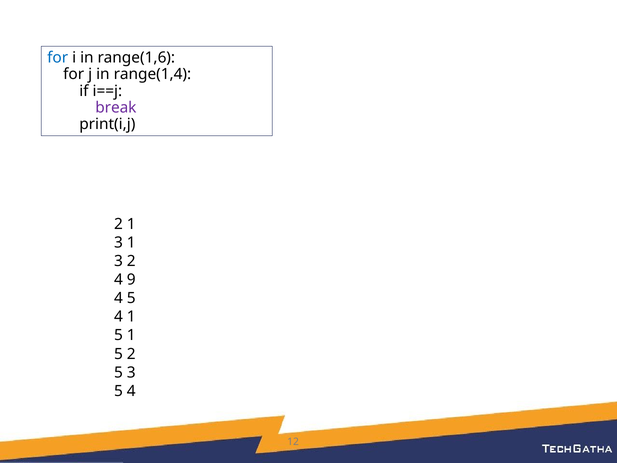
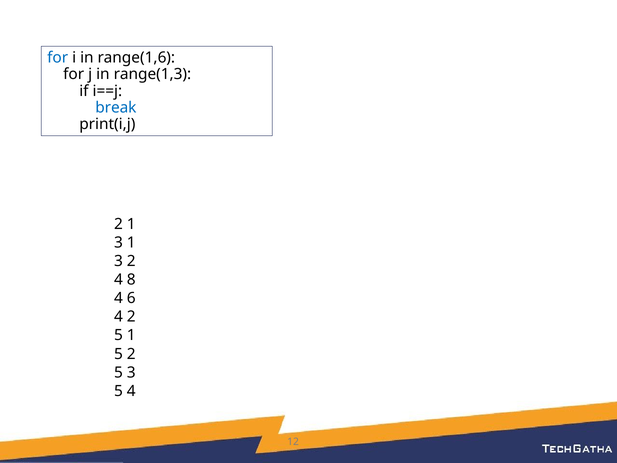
range(1,4: range(1,4 -> range(1,3
break colour: purple -> blue
9: 9 -> 8
4 5: 5 -> 6
4 1: 1 -> 2
